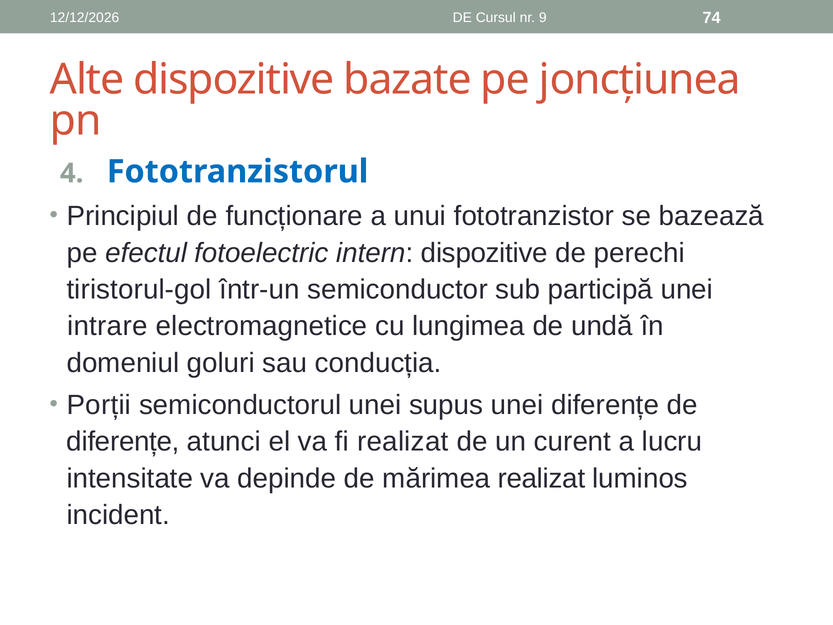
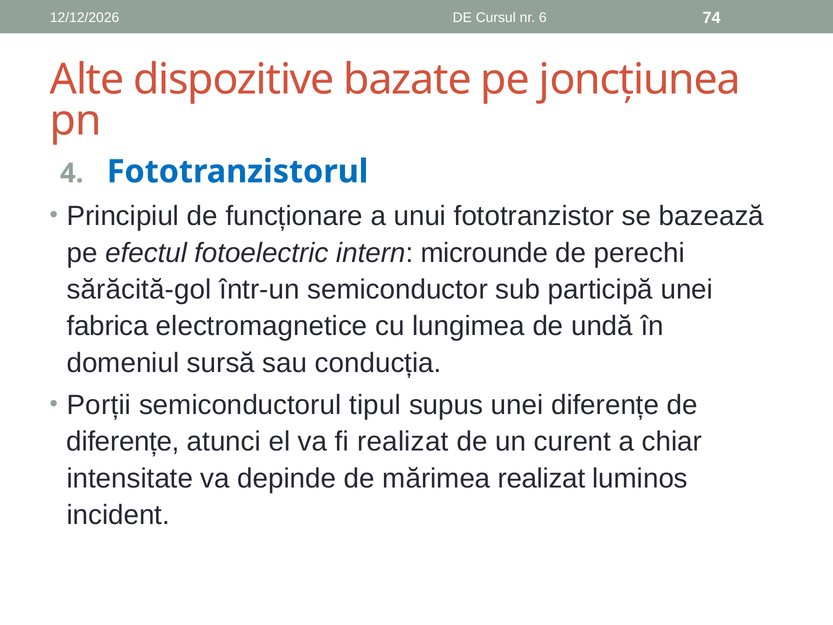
9: 9 -> 6
intern dispozitive: dispozitive -> microunde
tiristorul-gol: tiristorul-gol -> sărăcită-gol
intrare: intrare -> fabrica
goluri: goluri -> sursă
semiconductorul unei: unei -> tipul
lucru: lucru -> chiar
